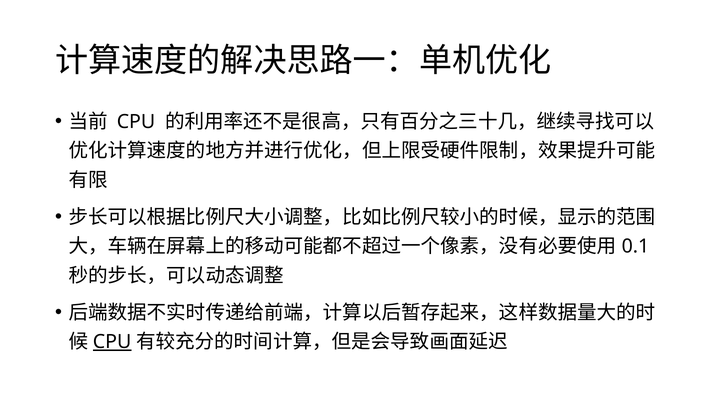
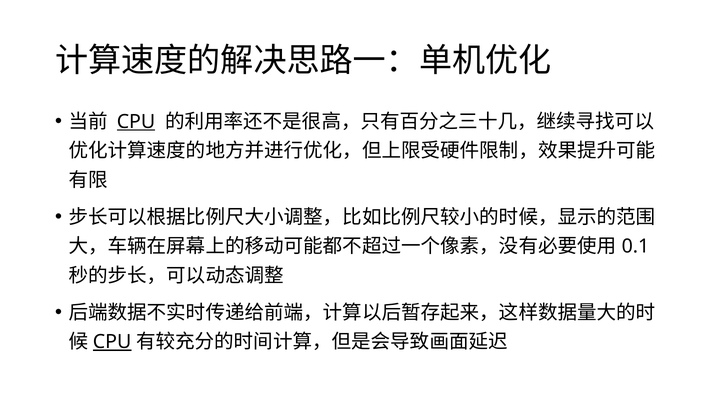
CPU at (136, 122) underline: none -> present
